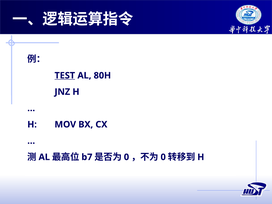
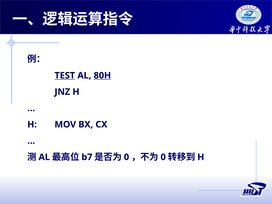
80H underline: none -> present
